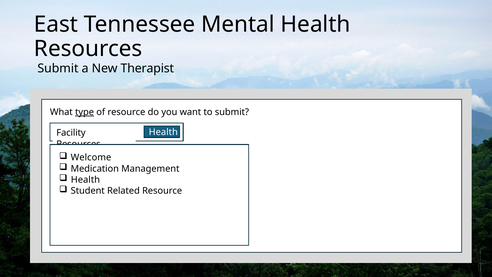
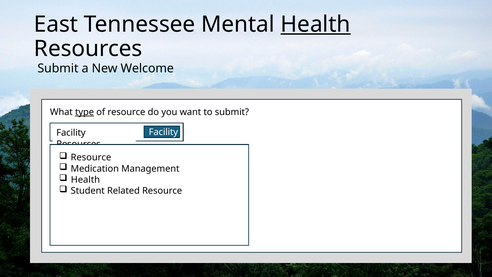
Health at (316, 24) underline: none -> present
Therapist: Therapist -> Welcome
Health at (163, 132): Health -> Facility
Welcome at (91, 157): Welcome -> Resource
